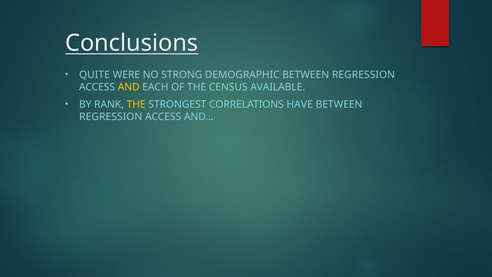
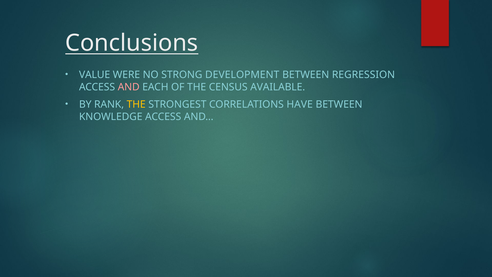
QUITE: QUITE -> VALUE
DEMOGRAPHIC: DEMOGRAPHIC -> DEVELOPMENT
AND colour: yellow -> pink
REGRESSION at (111, 117): REGRESSION -> KNOWLEDGE
